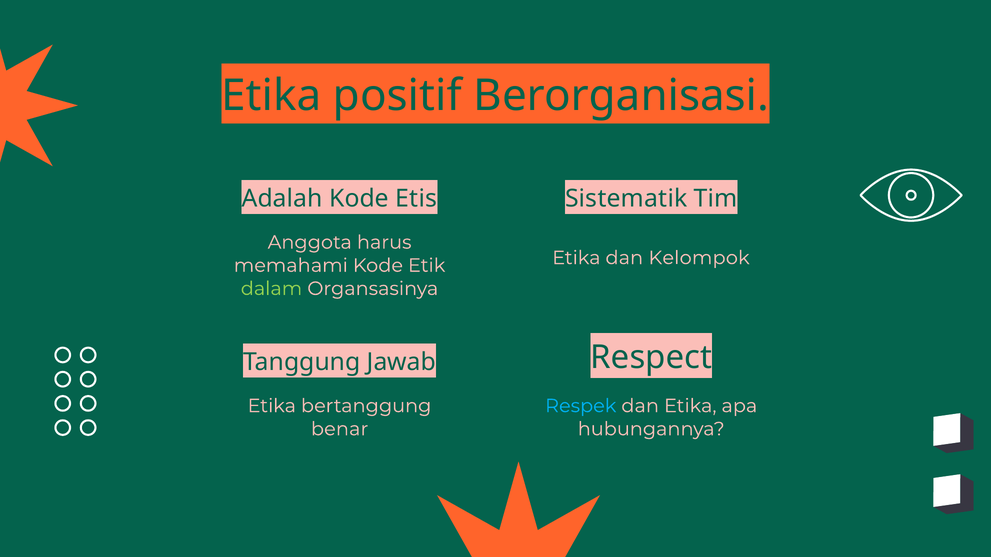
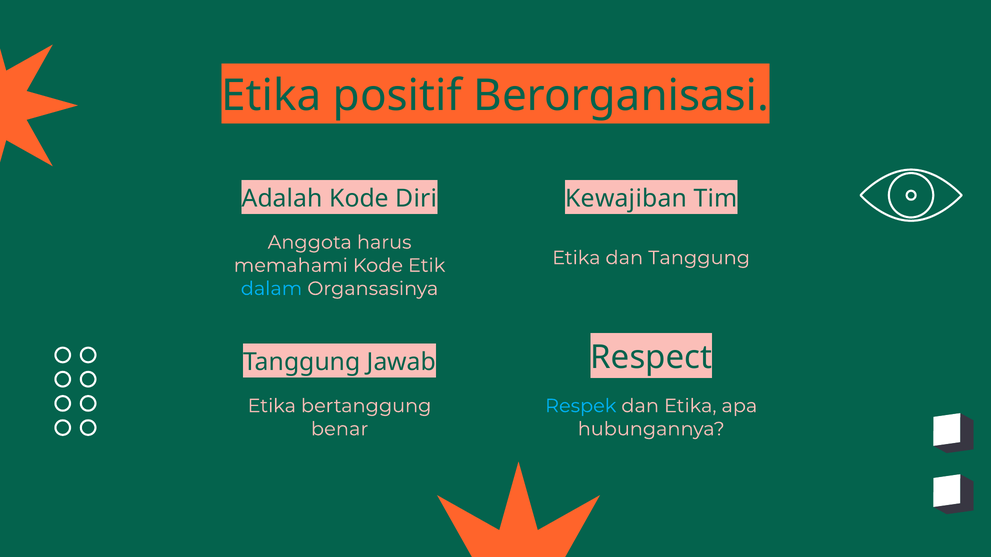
Etis: Etis -> Diri
Sistematik: Sistematik -> Kewajiban
dan Kelompok: Kelompok -> Tanggung
dalam colour: light green -> light blue
